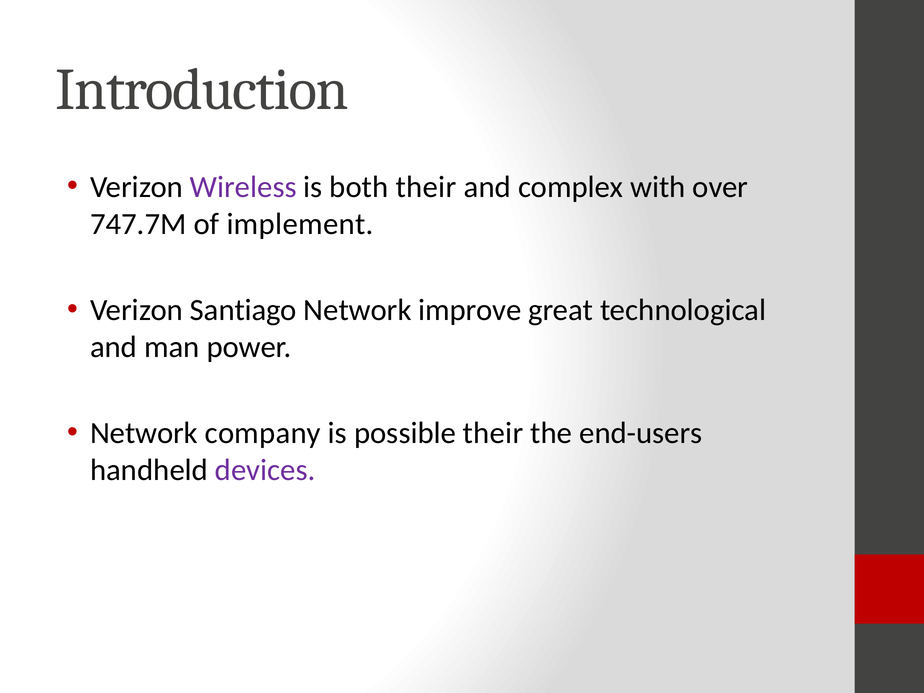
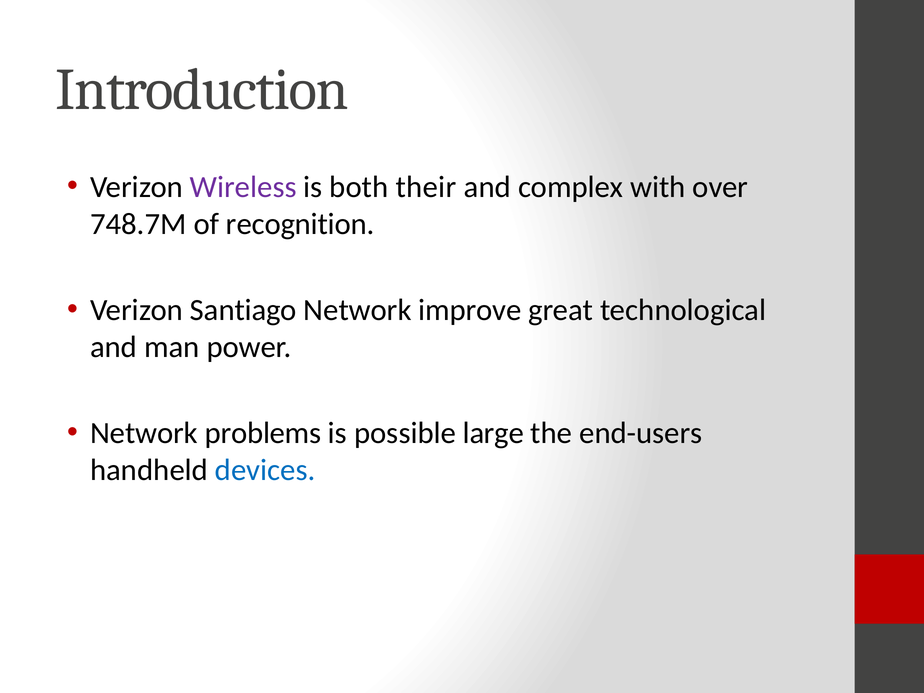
747.7M: 747.7M -> 748.7M
implement: implement -> recognition
company: company -> problems
possible their: their -> large
devices colour: purple -> blue
